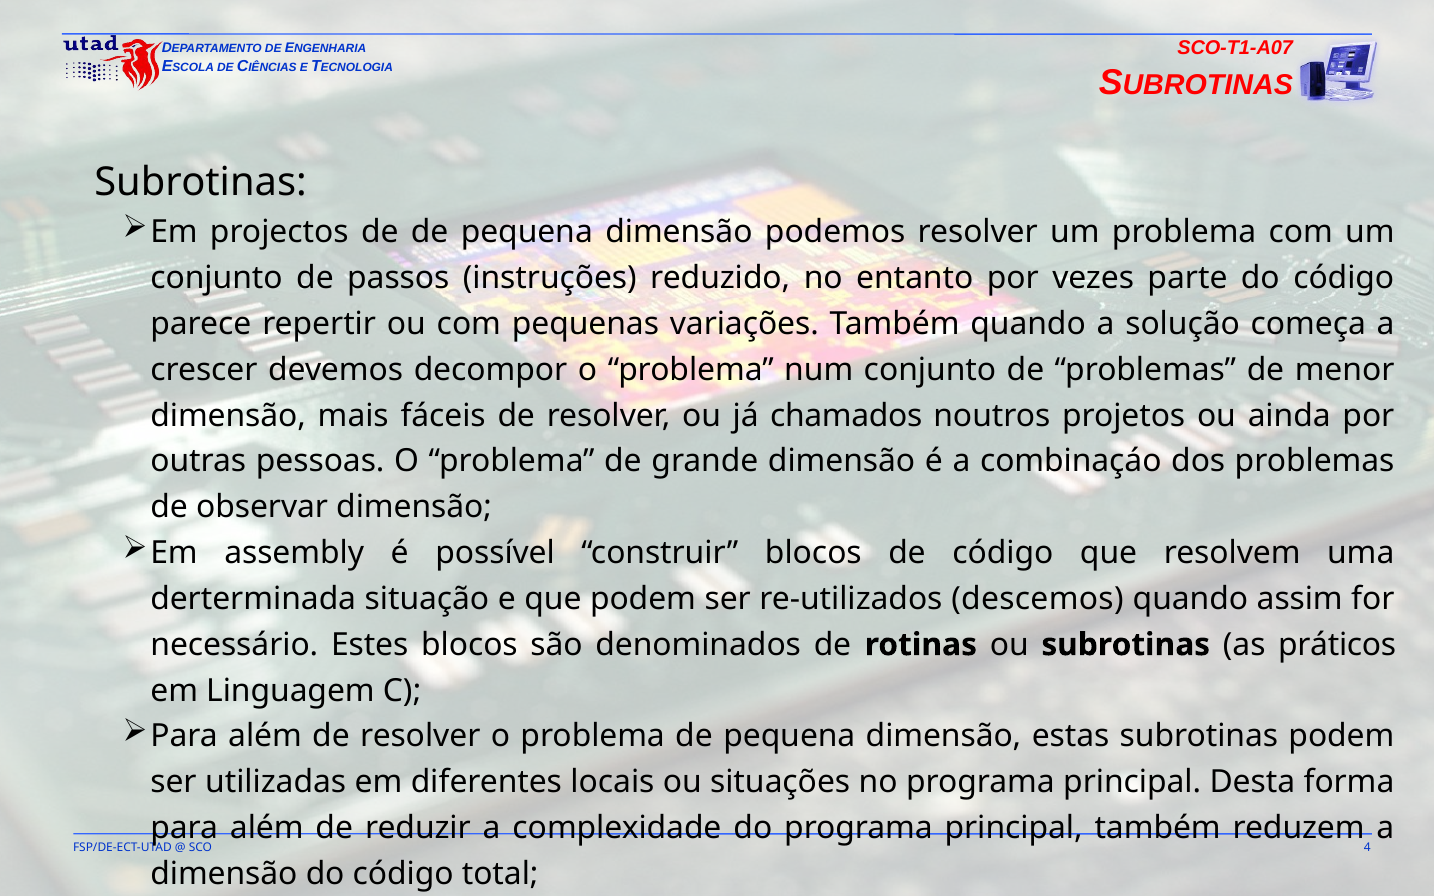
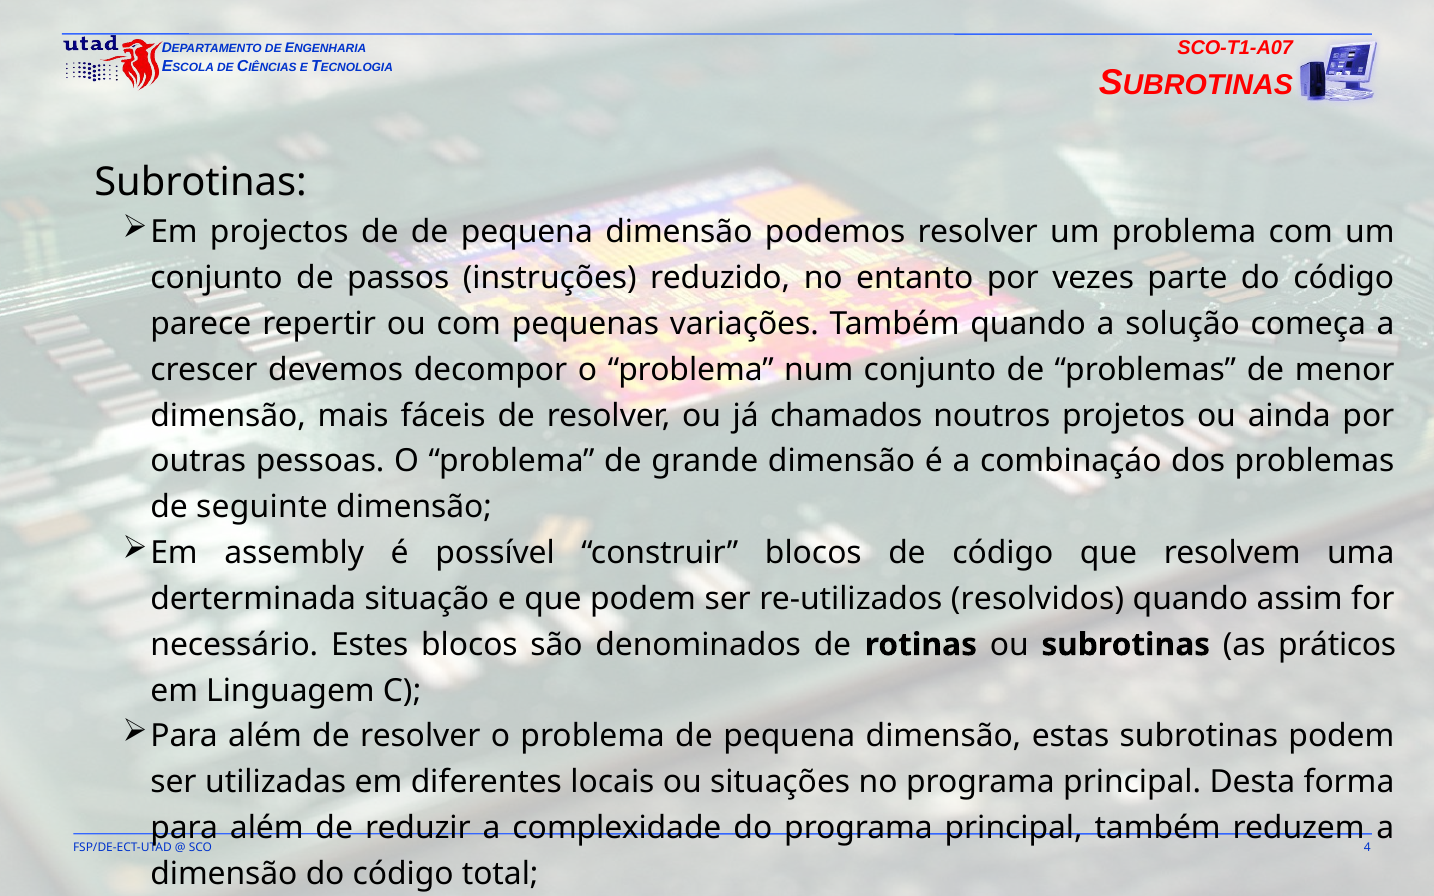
observar: observar -> seguinte
descemos: descemos -> resolvidos
